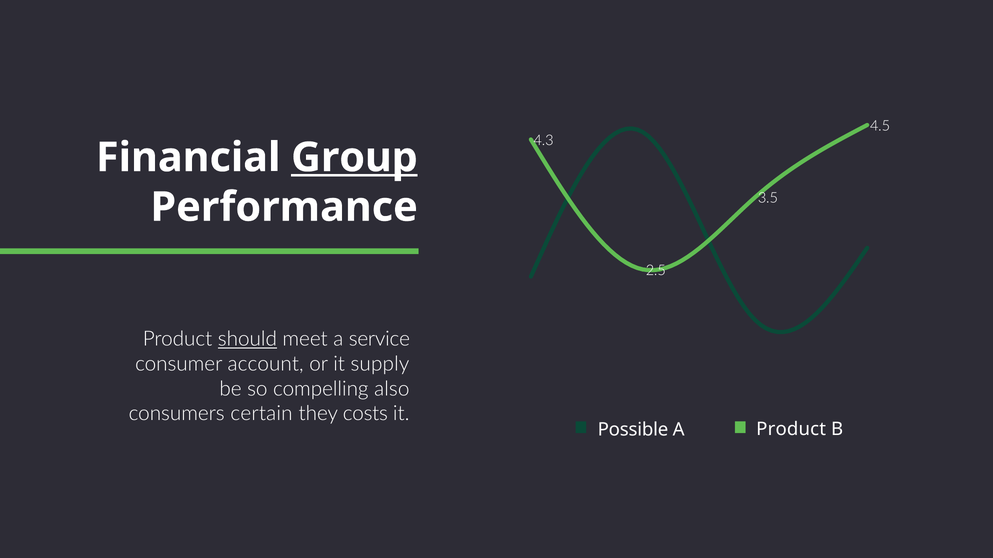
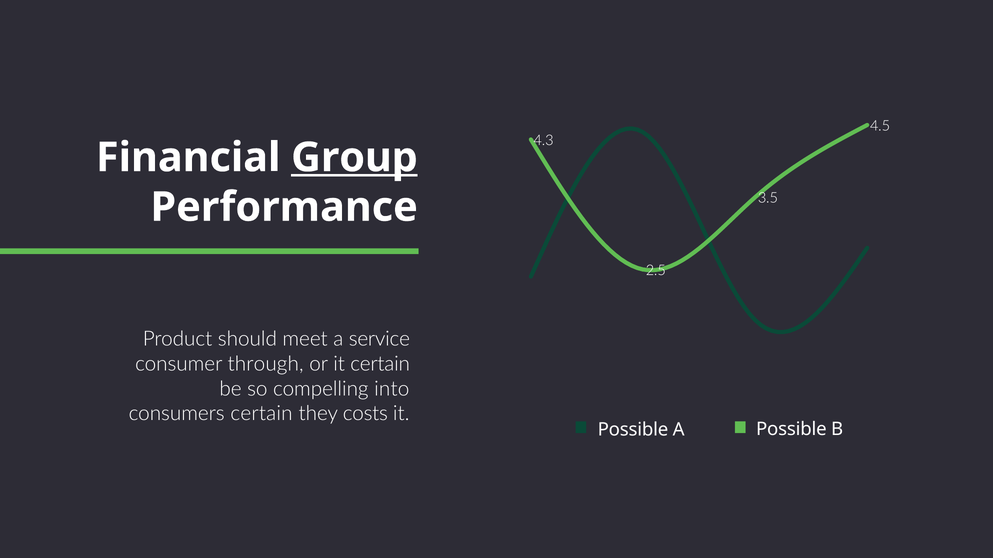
should underline: present -> none
account: account -> through
it supply: supply -> certain
also: also -> into
A Product: Product -> Possible
